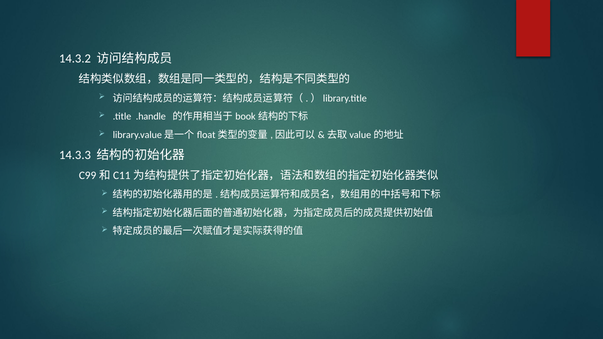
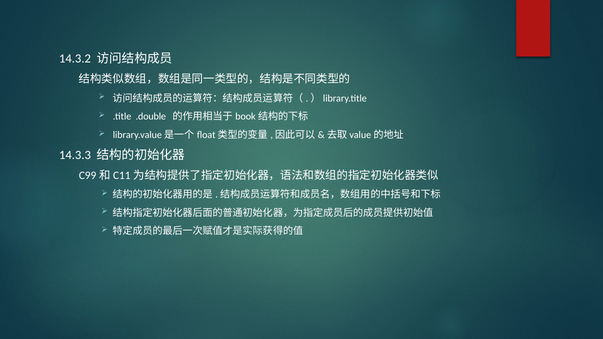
.handle: .handle -> .double
